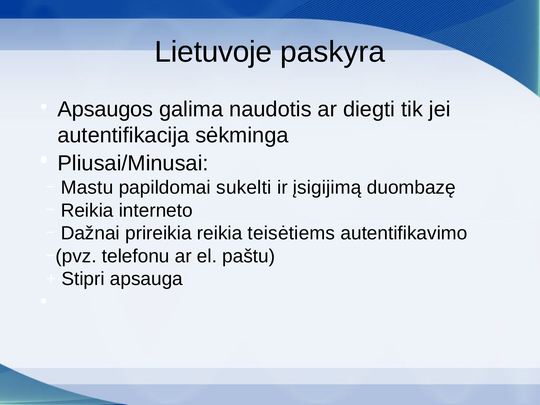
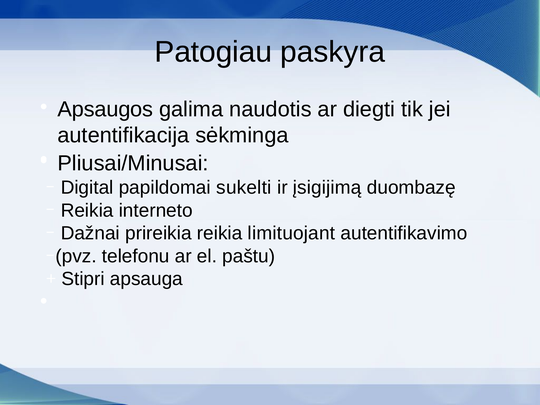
Lietuvoje: Lietuvoje -> Patogiau
Mastu: Mastu -> Digital
teisėtiems: teisėtiems -> limituojant
